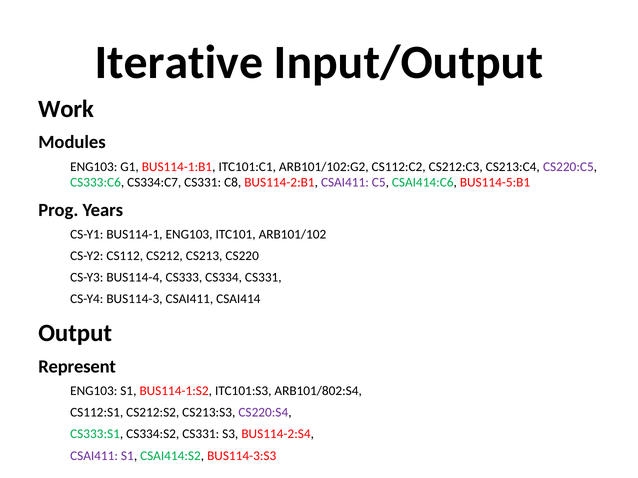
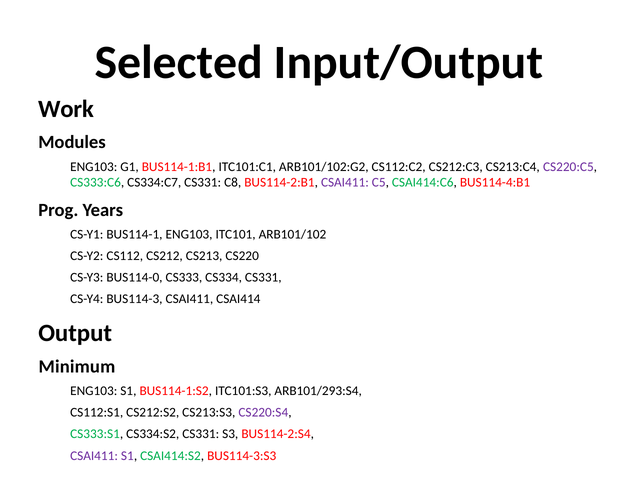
Iterative: Iterative -> Selected
BUS114-5:B1: BUS114-5:B1 -> BUS114-4:B1
BUS114-4: BUS114-4 -> BUS114-0
Represent: Represent -> Minimum
ARB101/802:S4: ARB101/802:S4 -> ARB101/293:S4
